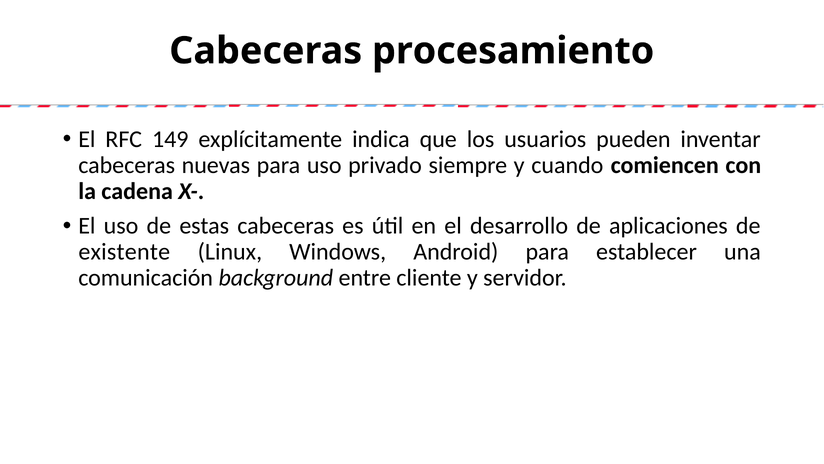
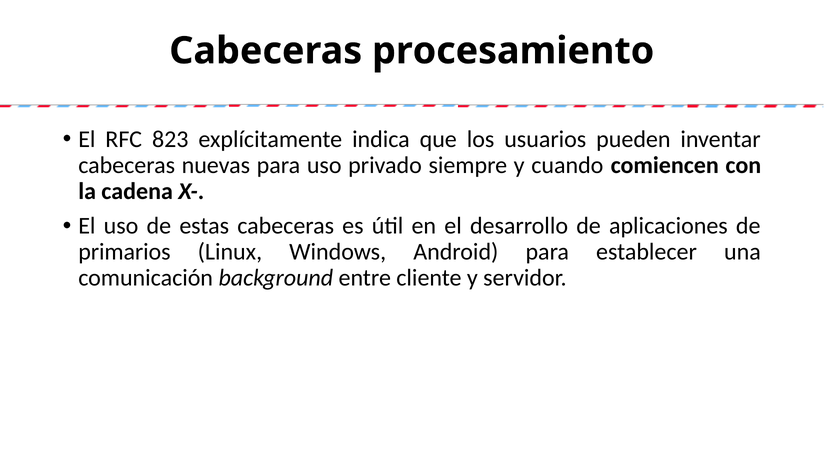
149: 149 -> 823
existente: existente -> primarios
